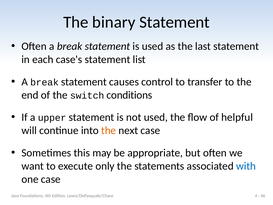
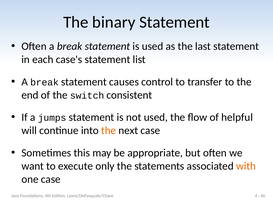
conditions: conditions -> consistent
upper: upper -> jumps
with colour: blue -> orange
